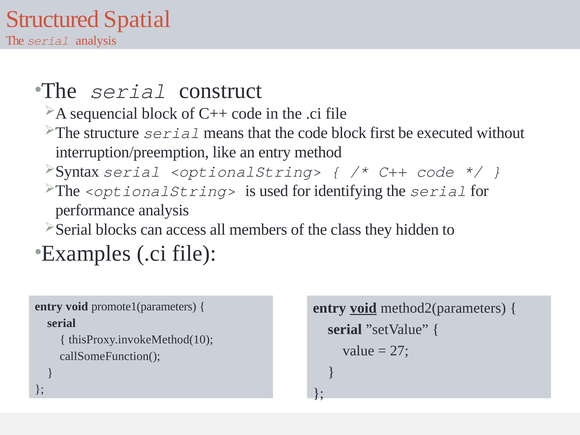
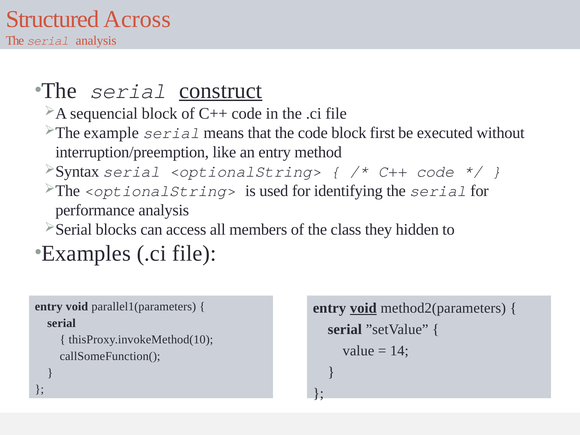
Spatial: Spatial -> Across
construct underline: none -> present
structure: structure -> example
promote1(parameters: promote1(parameters -> parallel1(parameters
27: 27 -> 14
